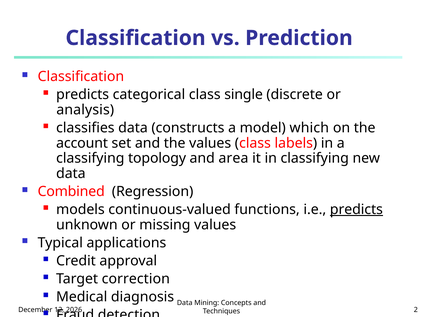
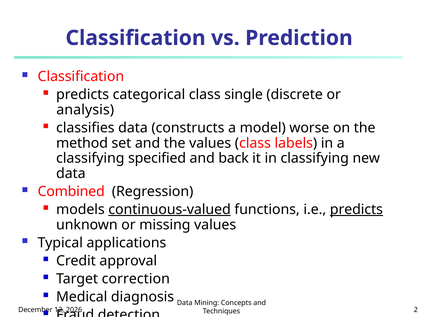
which: which -> worse
account: account -> method
topology: topology -> specified
area: area -> back
continuous-valued underline: none -> present
